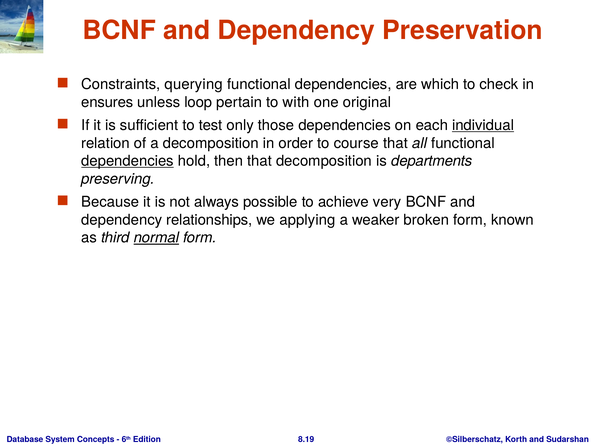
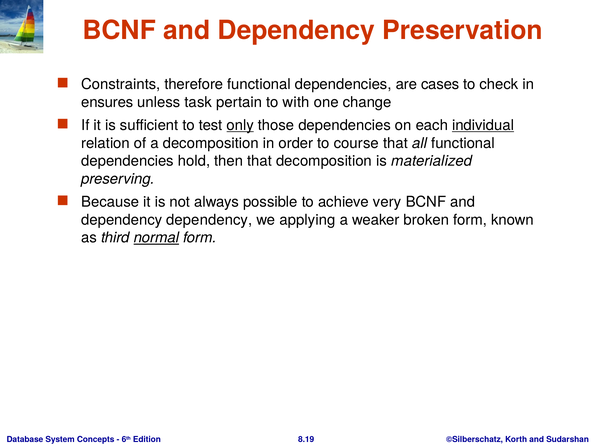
querying: querying -> therefore
which: which -> cases
loop: loop -> task
original: original -> change
only underline: none -> present
dependencies at (128, 161) underline: present -> none
departments: departments -> materialized
dependency relationships: relationships -> dependency
